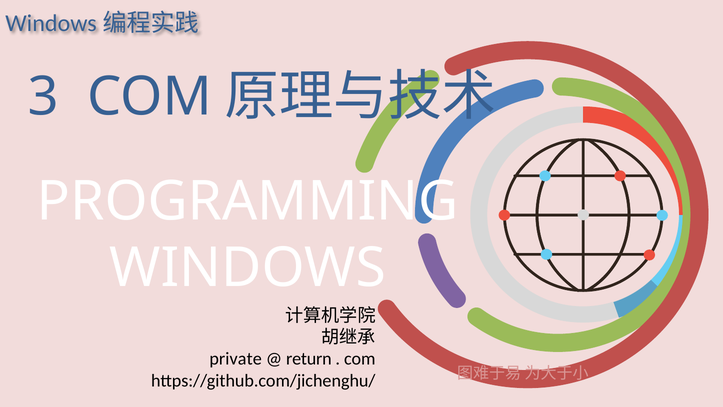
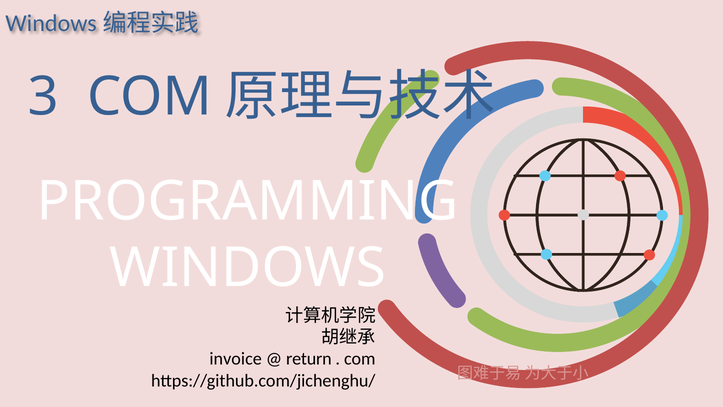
private: private -> invoice
